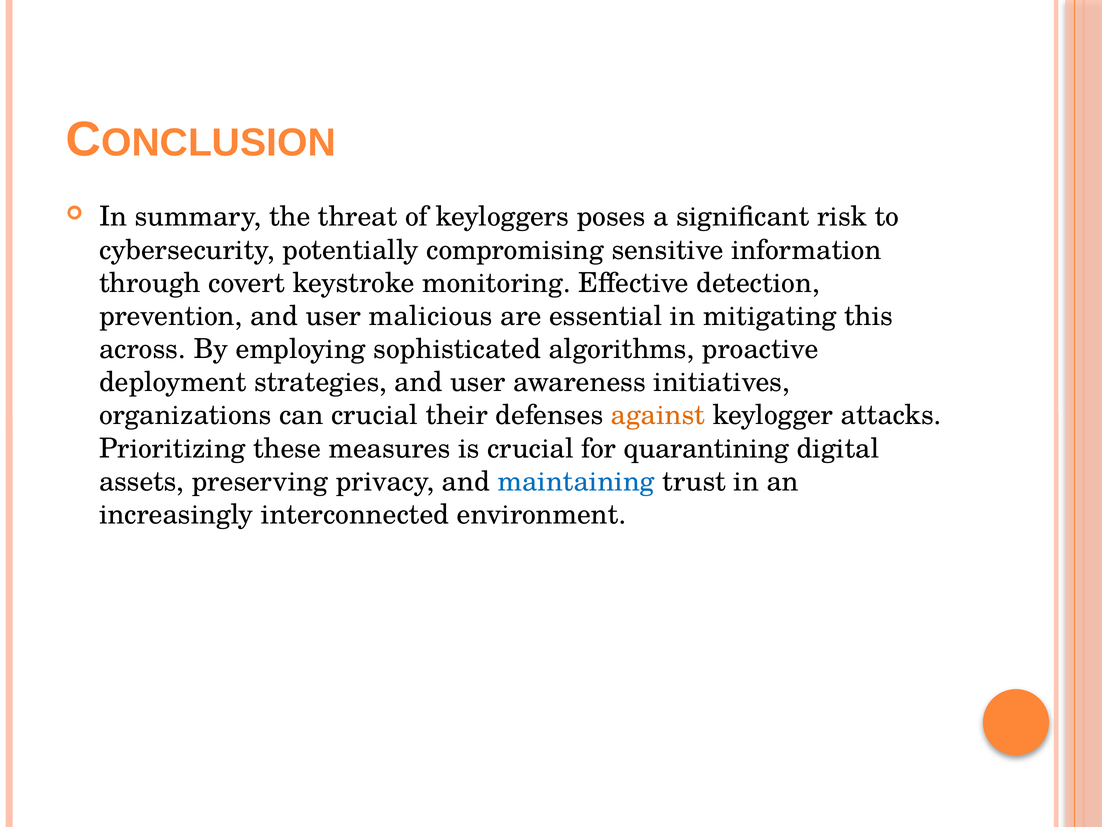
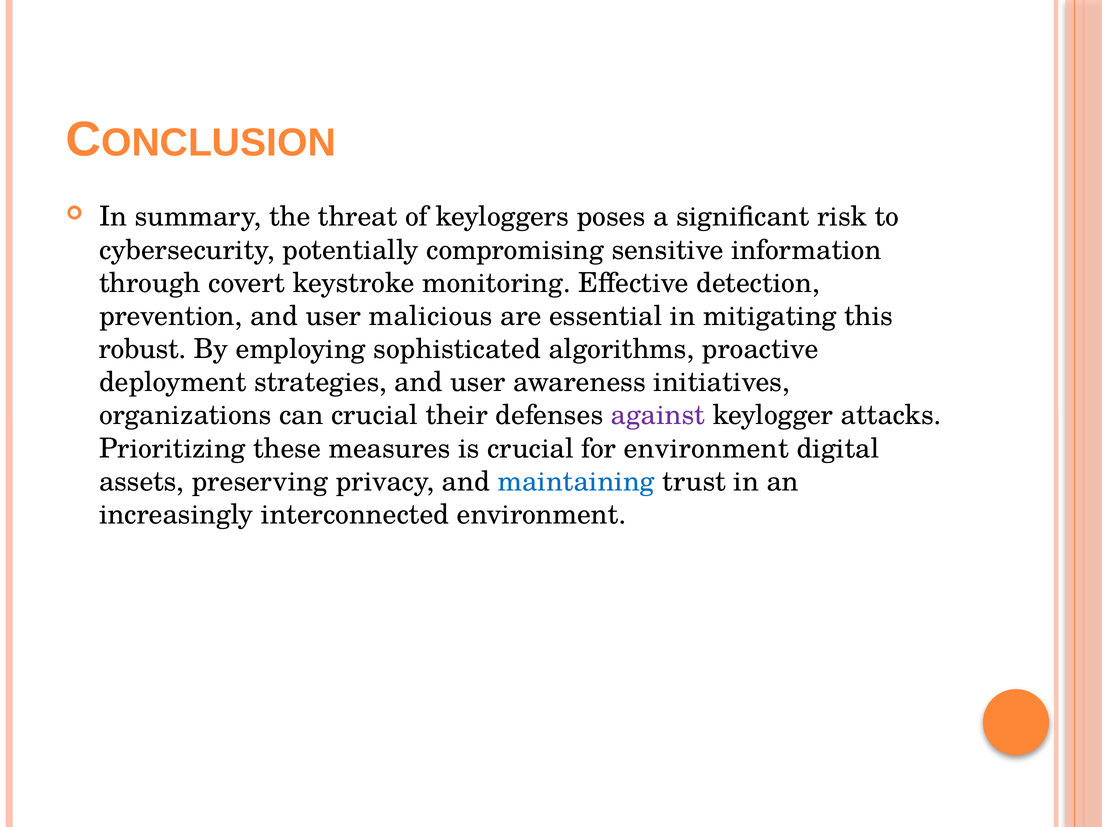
across: across -> robust
against colour: orange -> purple
for quarantining: quarantining -> environment
